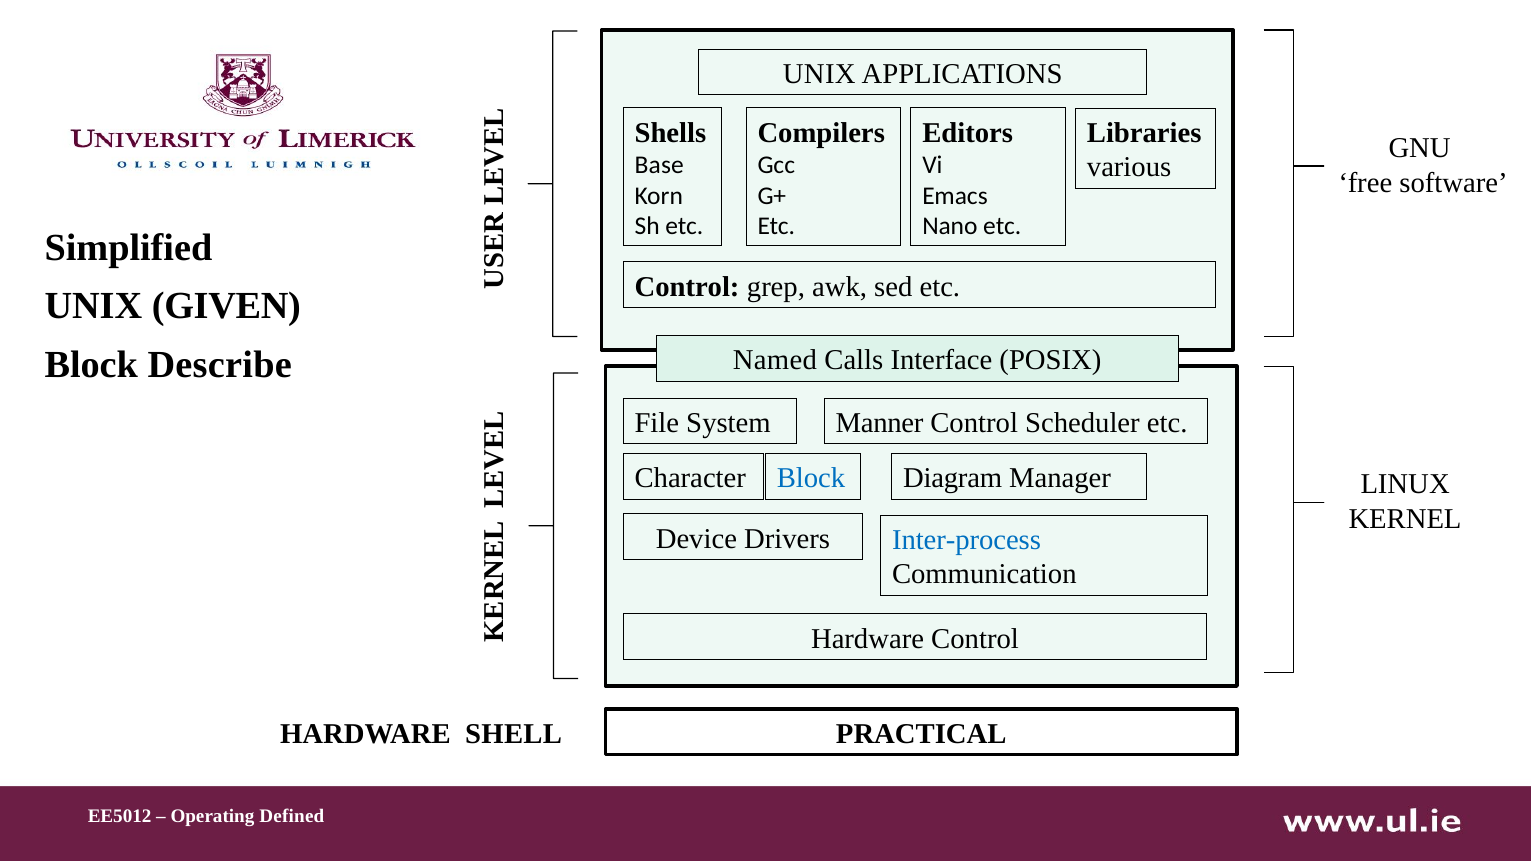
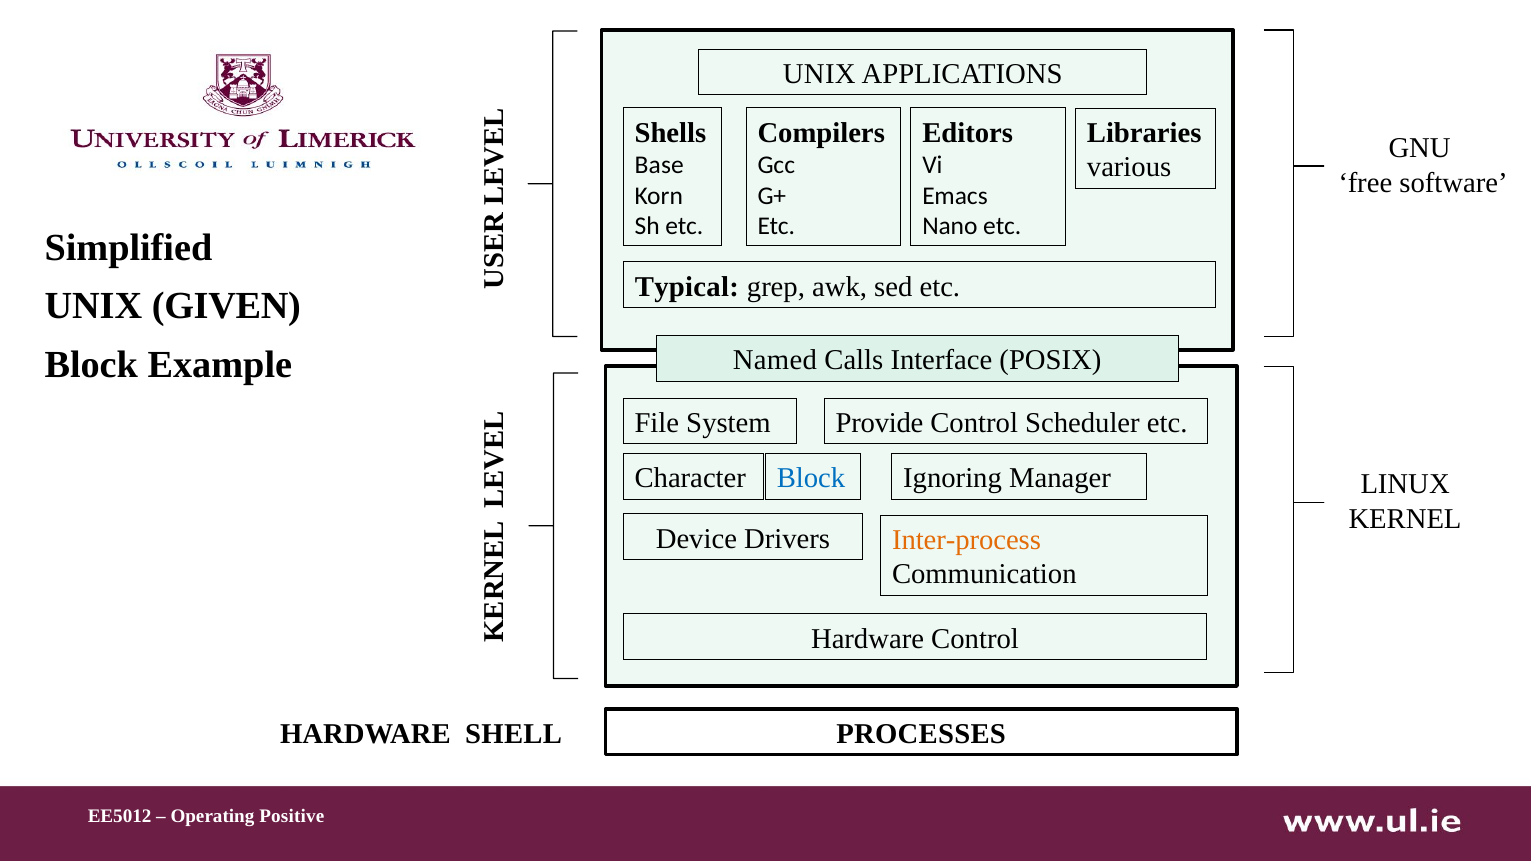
Control at (687, 287): Control -> Typical
Describe: Describe -> Example
Manner: Manner -> Provide
Diagram: Diagram -> Ignoring
Inter-process colour: blue -> orange
PRACTICAL: PRACTICAL -> PROCESSES
Defined: Defined -> Positive
